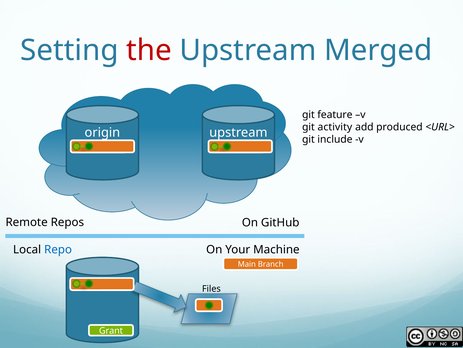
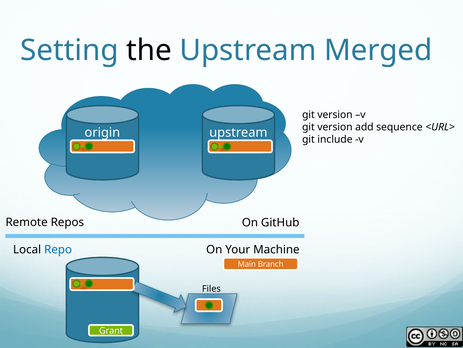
the colour: red -> black
feature at (335, 115): feature -> version
activity at (335, 127): activity -> version
produced: produced -> sequence
